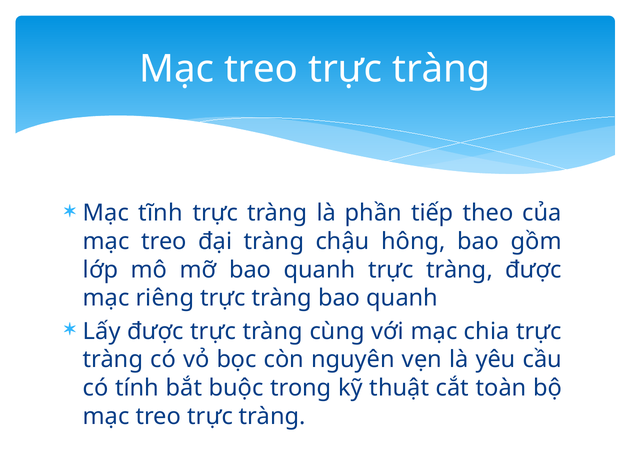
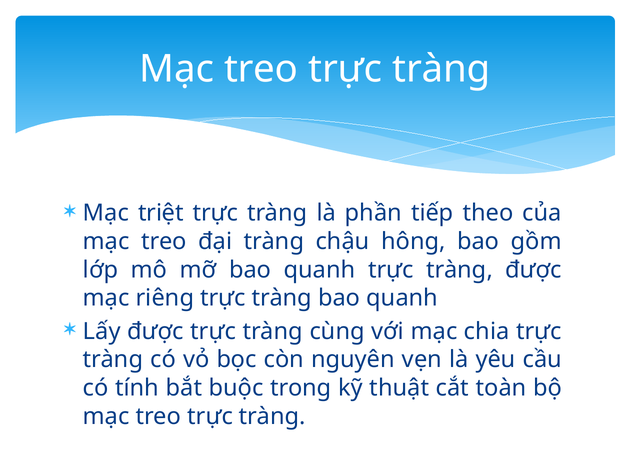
tĩnh: tĩnh -> triệt
